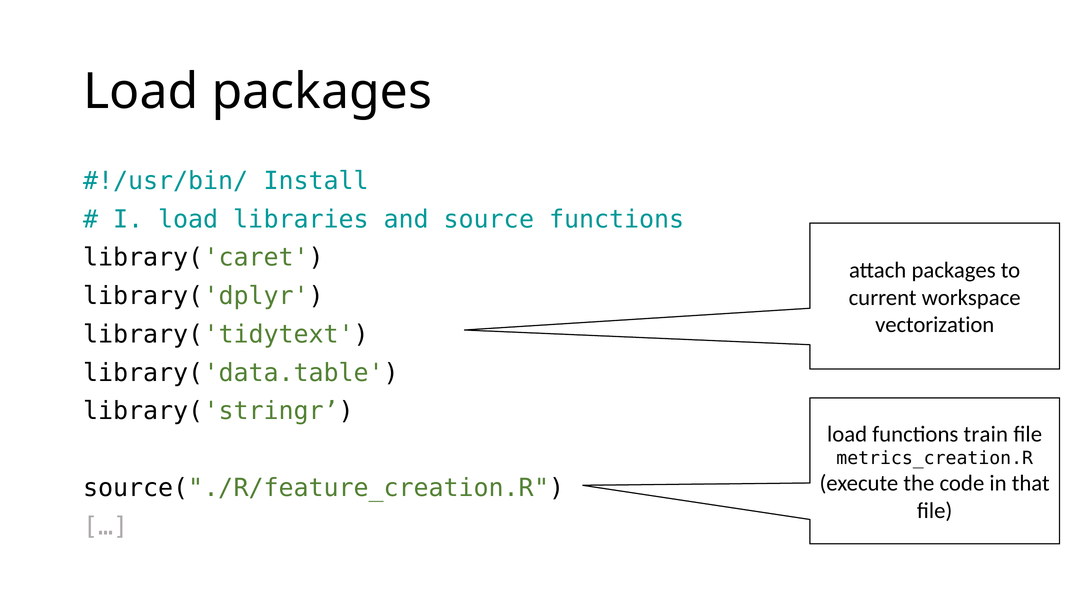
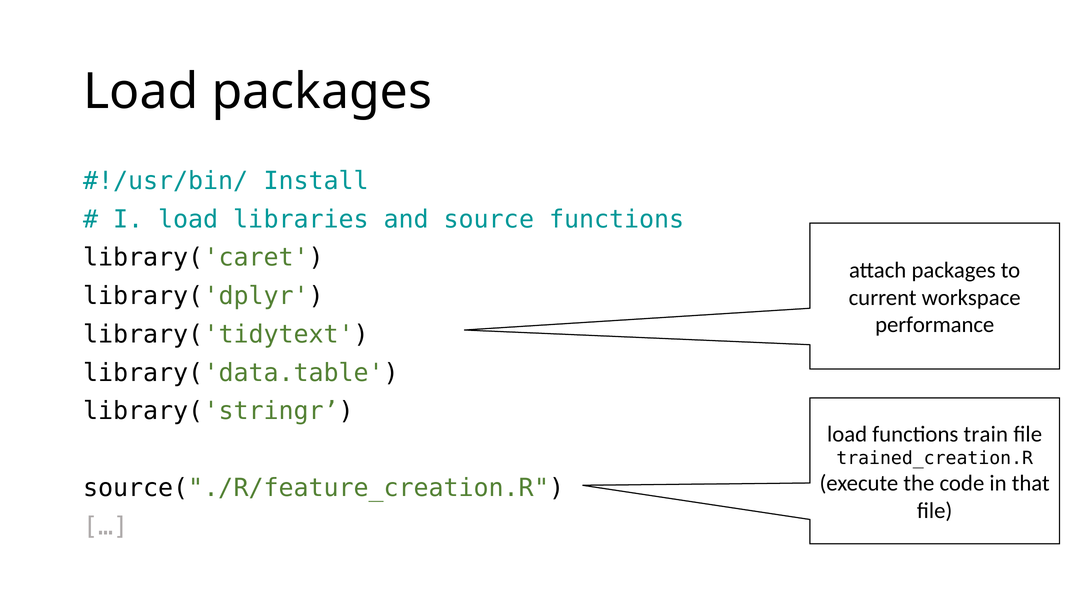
vectorization: vectorization -> performance
metrics_creation.R: metrics_creation.R -> trained_creation.R
